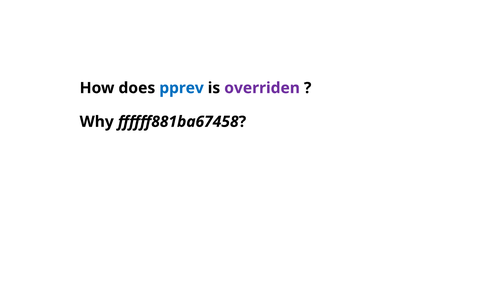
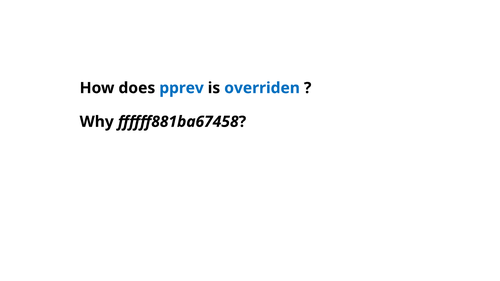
overriden colour: purple -> blue
